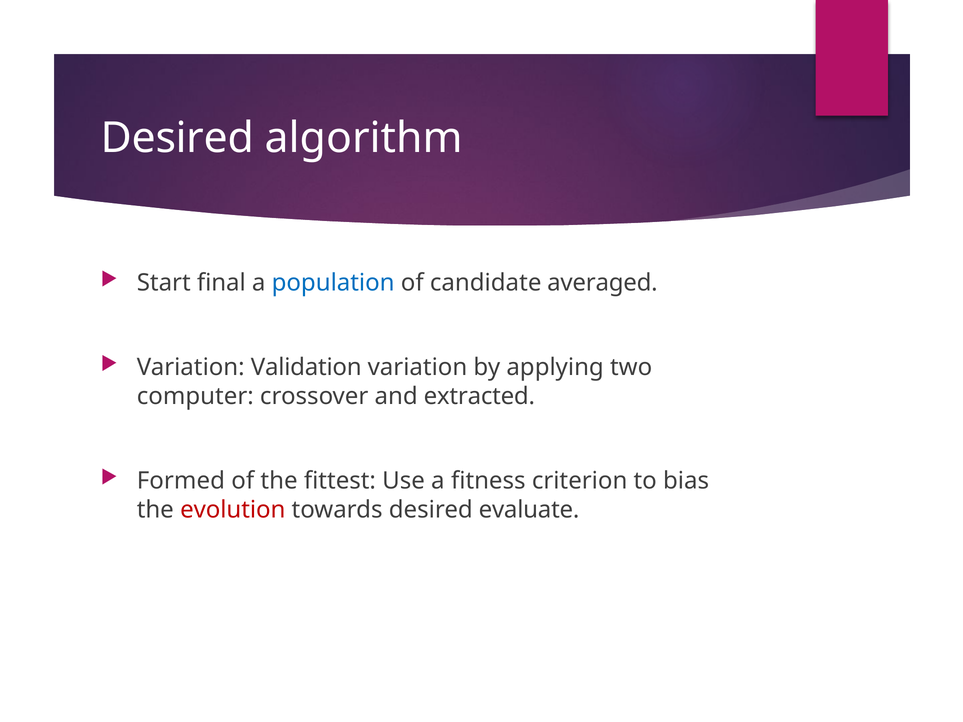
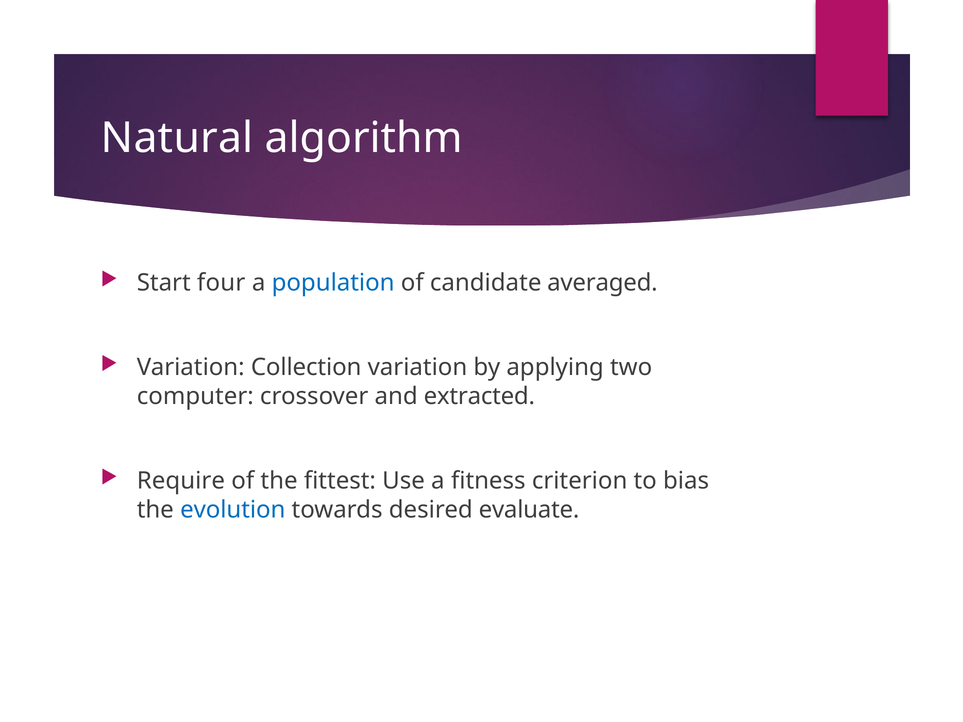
Desired at (177, 138): Desired -> Natural
ﬁnal: ﬁnal -> four
Validation: Validation -> Collection
Formed: Formed -> Require
evolution colour: red -> blue
